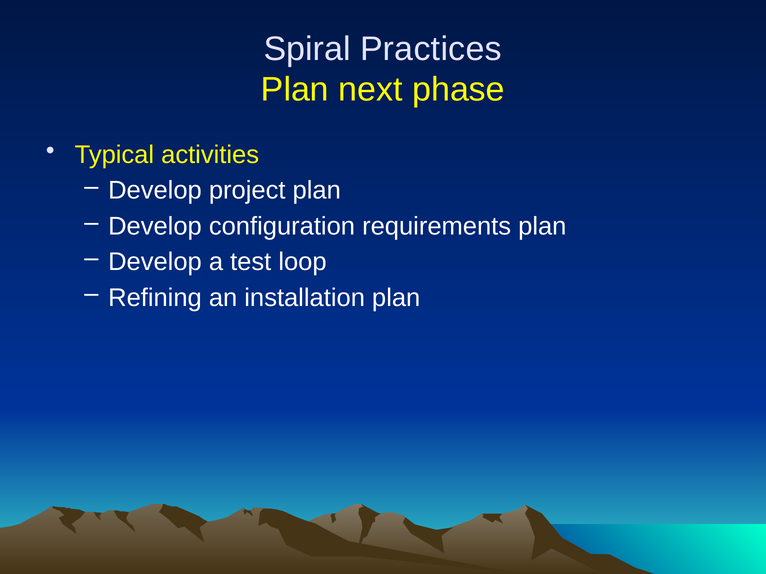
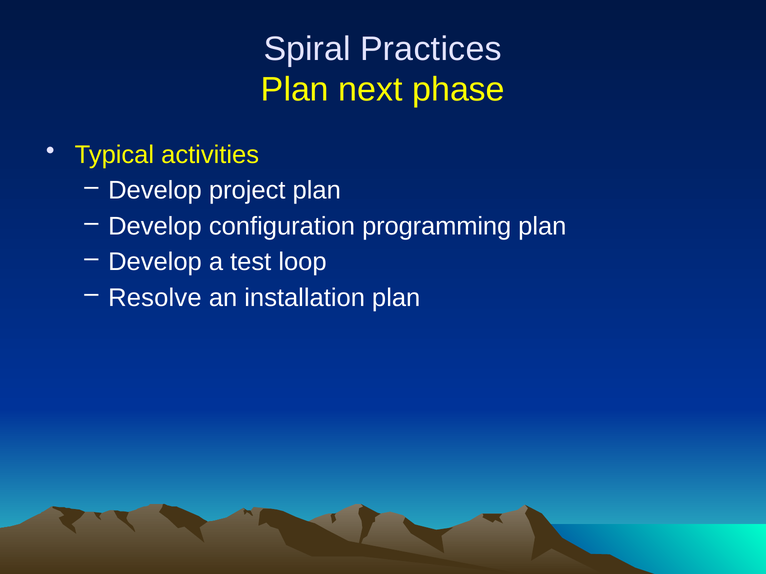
requirements: requirements -> programming
Refining: Refining -> Resolve
